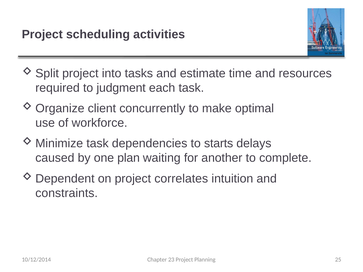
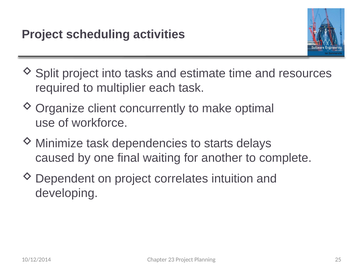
judgment: judgment -> multiplier
plan: plan -> final
constraints: constraints -> developing
